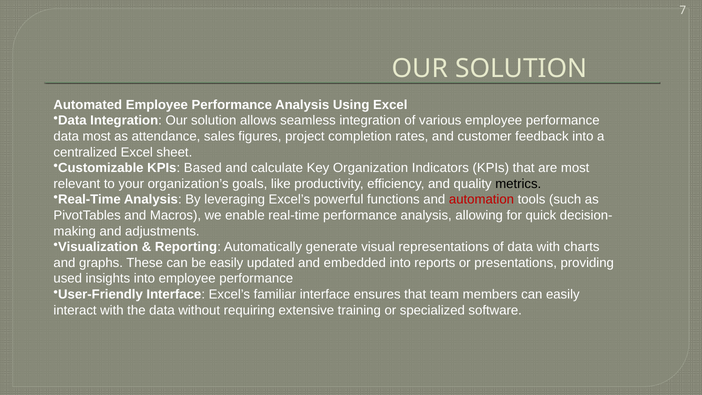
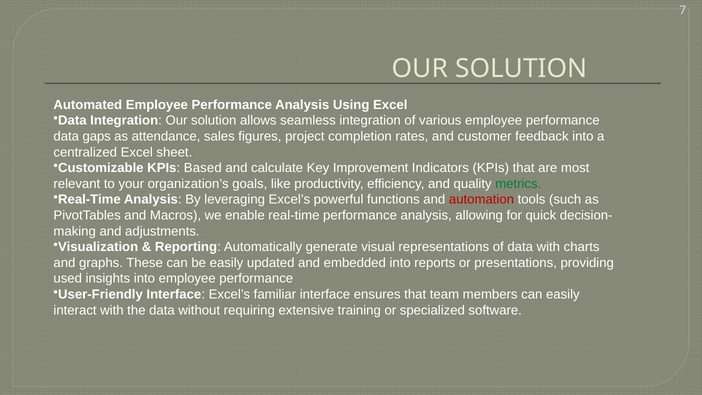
data most: most -> gaps
Organization: Organization -> Improvement
metrics colour: black -> green
